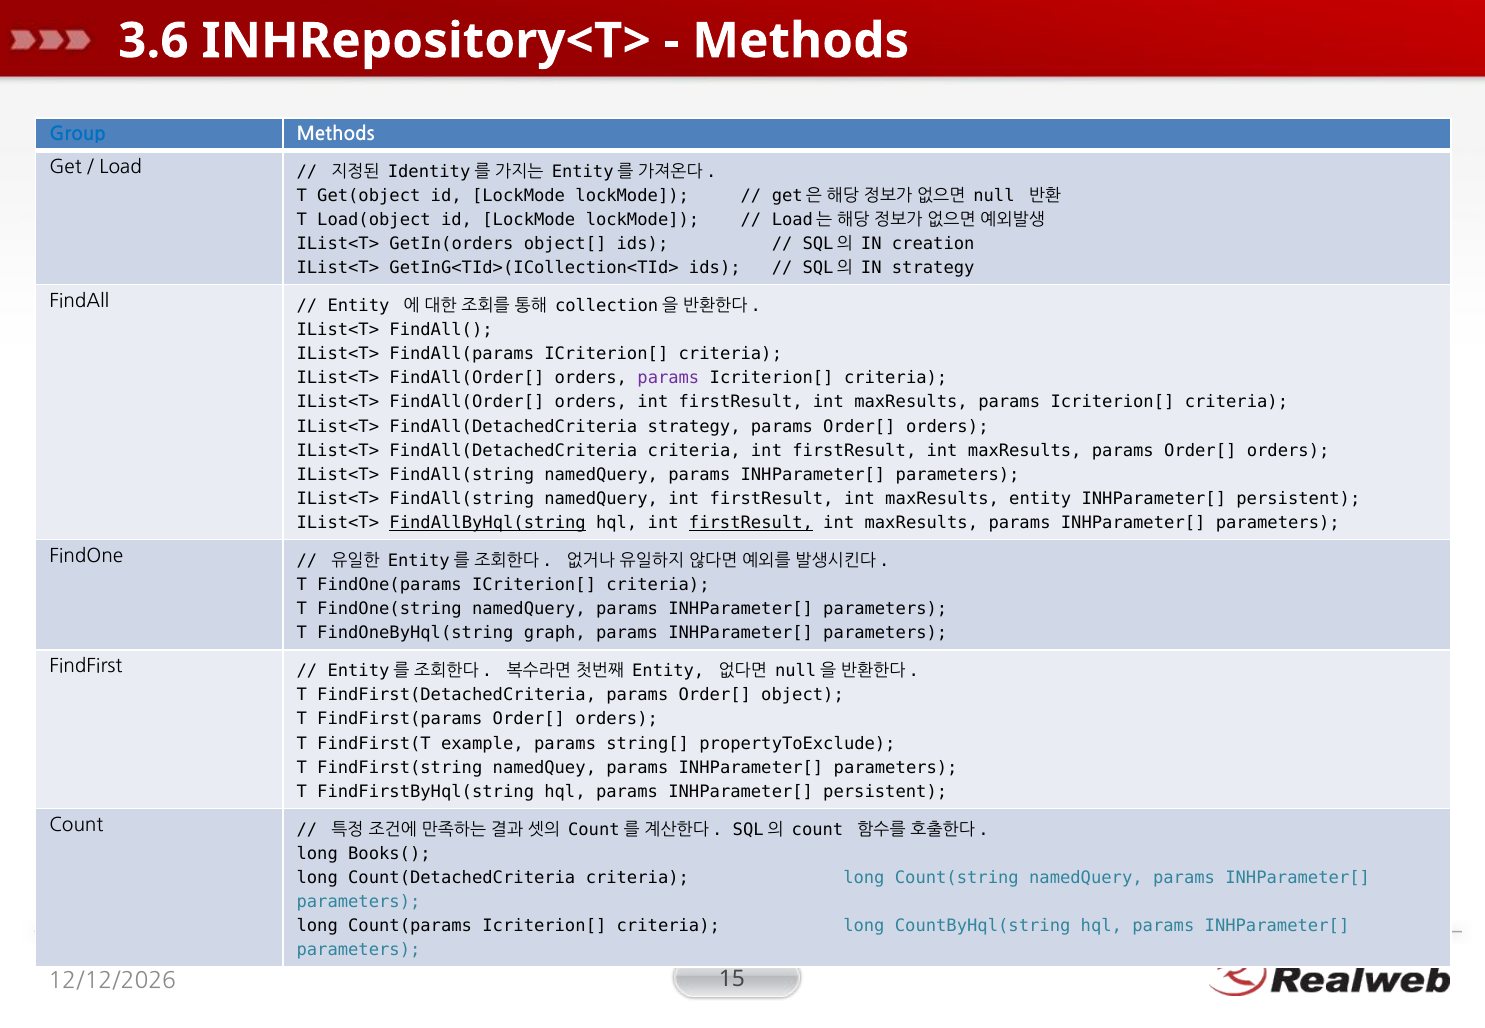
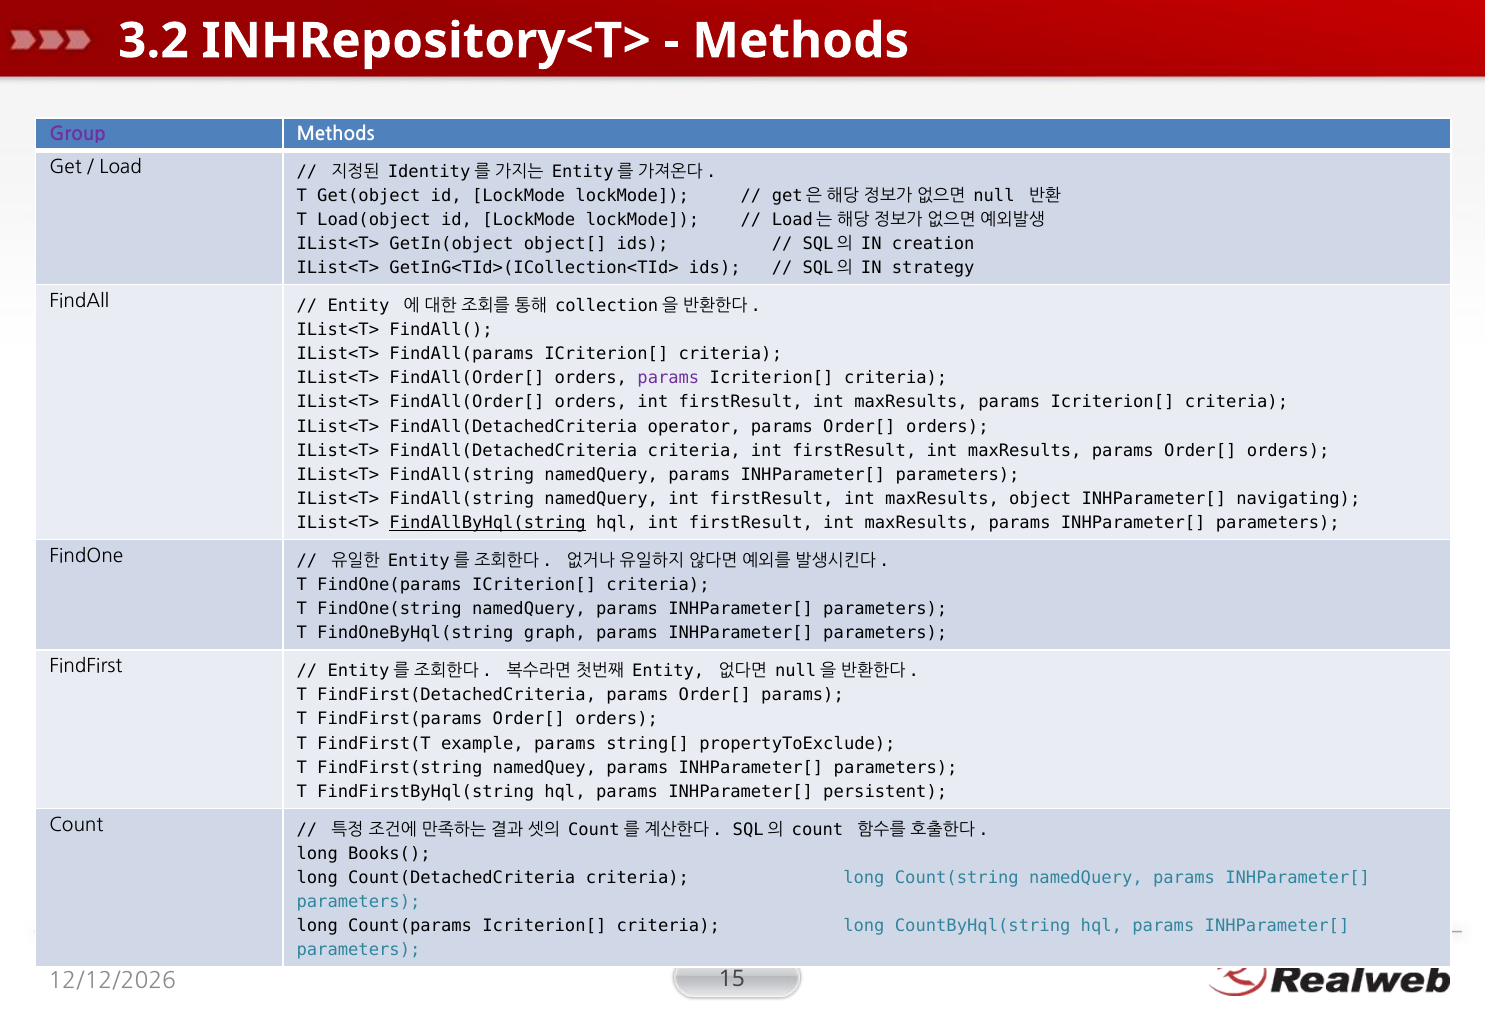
3.6: 3.6 -> 3.2
Group colour: blue -> purple
GetIn(orders: GetIn(orders -> GetIn(object
FindAll(DetachedCriteria strategy: strategy -> operator
maxResults entity: entity -> object
persistent at (1298, 499): persistent -> navigating
firstResult at (751, 523) underline: present -> none
Order[ object: object -> params
